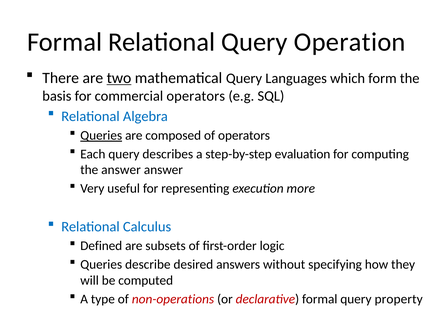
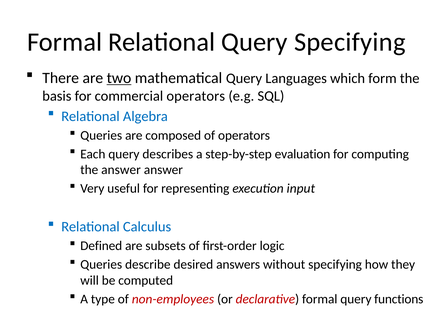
Query Operation: Operation -> Specifying
Queries at (101, 135) underline: present -> none
more: more -> input
non-operations: non-operations -> non-employees
property: property -> functions
